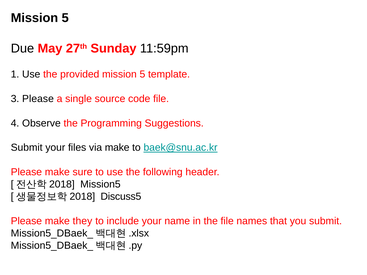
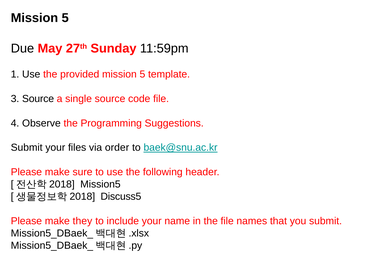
3 Please: Please -> Source
via make: make -> order
